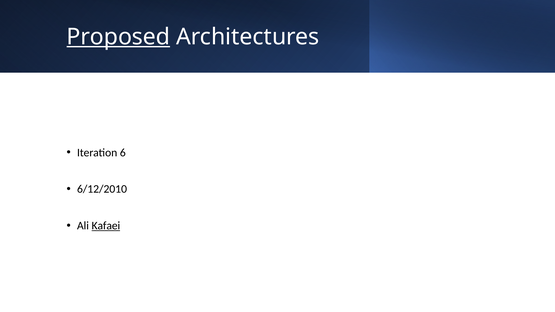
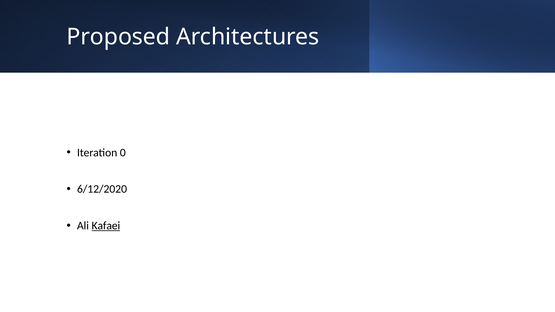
Proposed underline: present -> none
6: 6 -> 0
6/12/2010: 6/12/2010 -> 6/12/2020
